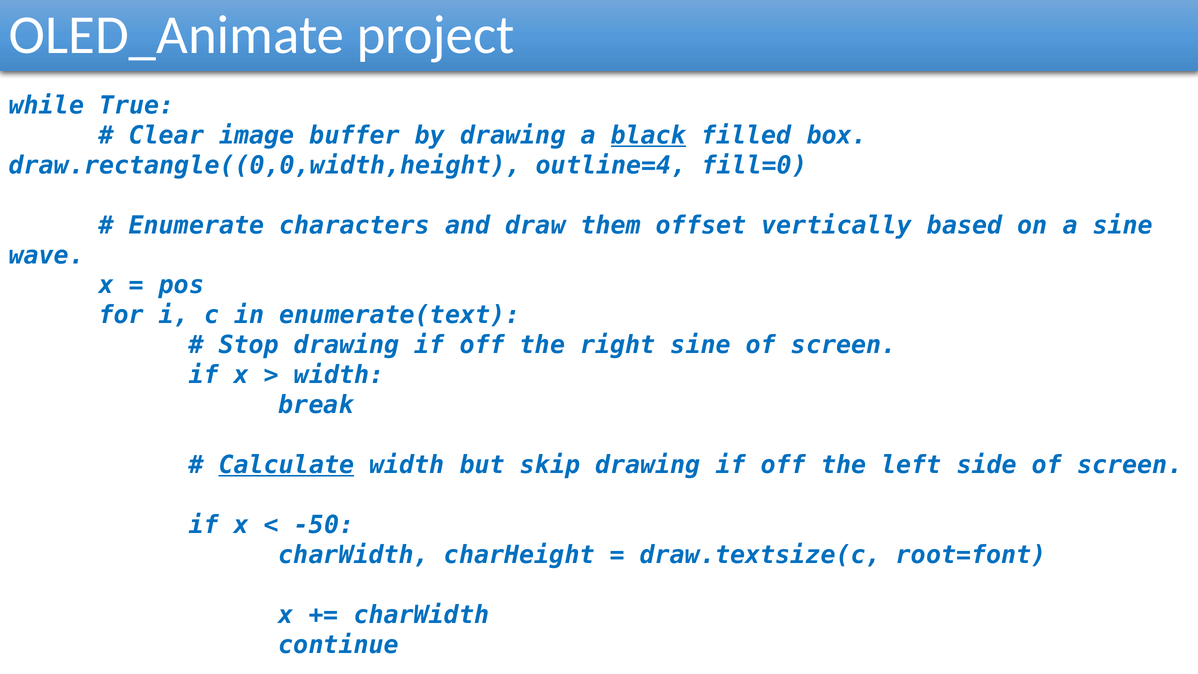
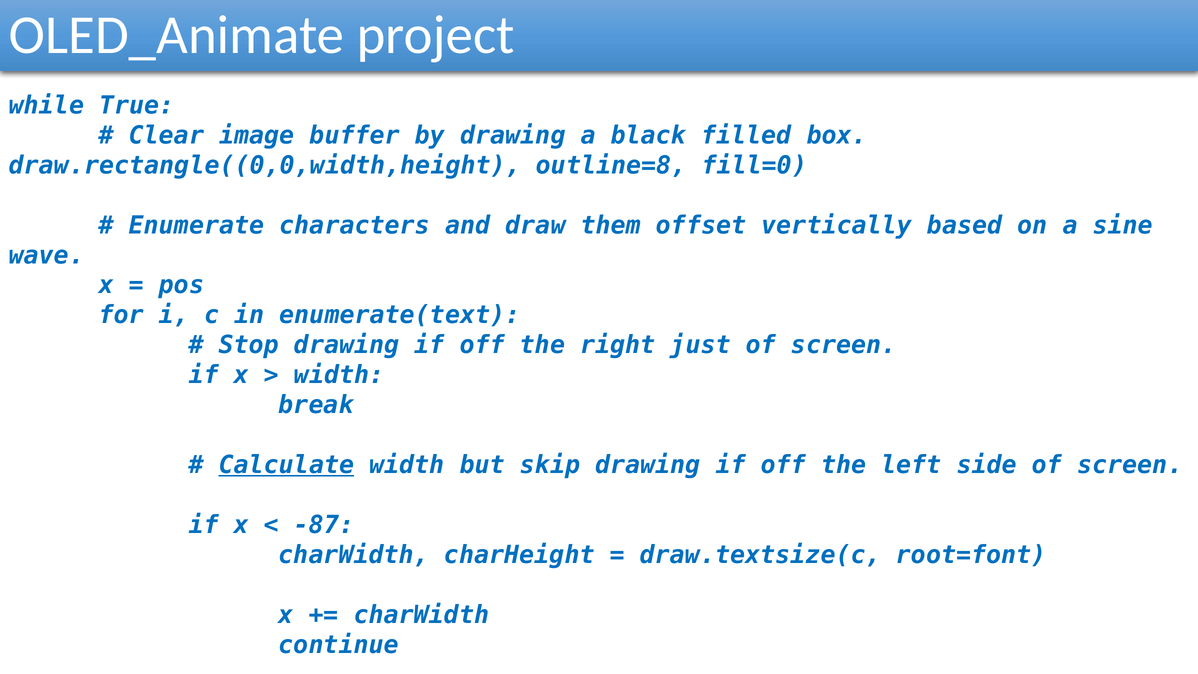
black underline: present -> none
outline=4: outline=4 -> outline=8
right sine: sine -> just
-50: -50 -> -87
